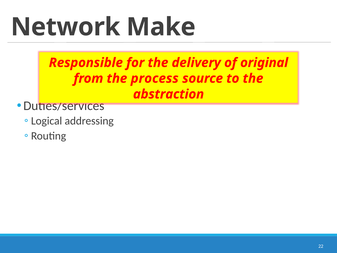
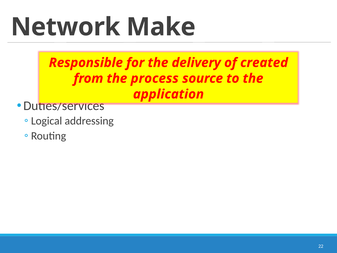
original: original -> created
abstraction: abstraction -> application
